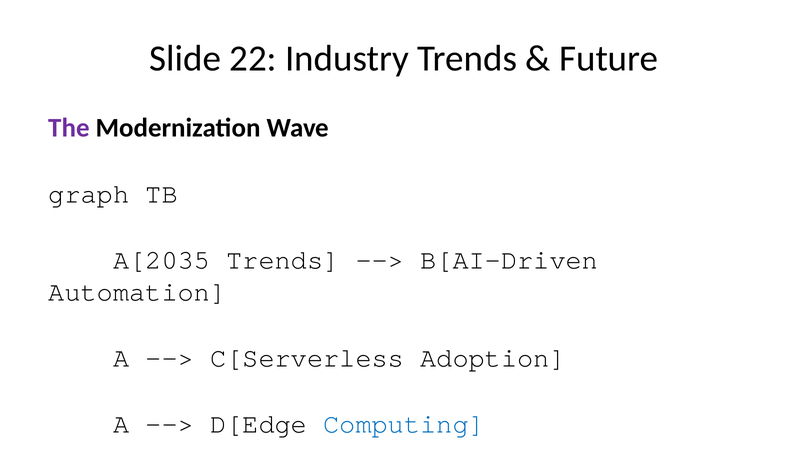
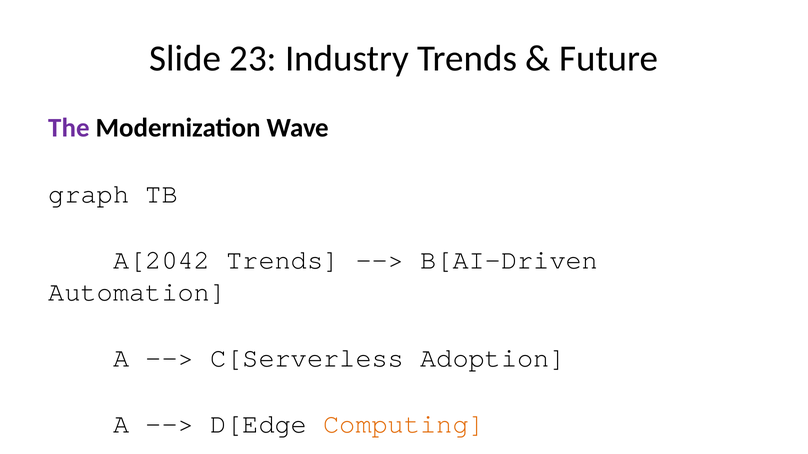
22: 22 -> 23
A[2035: A[2035 -> A[2042
Computing at (404, 424) colour: blue -> orange
